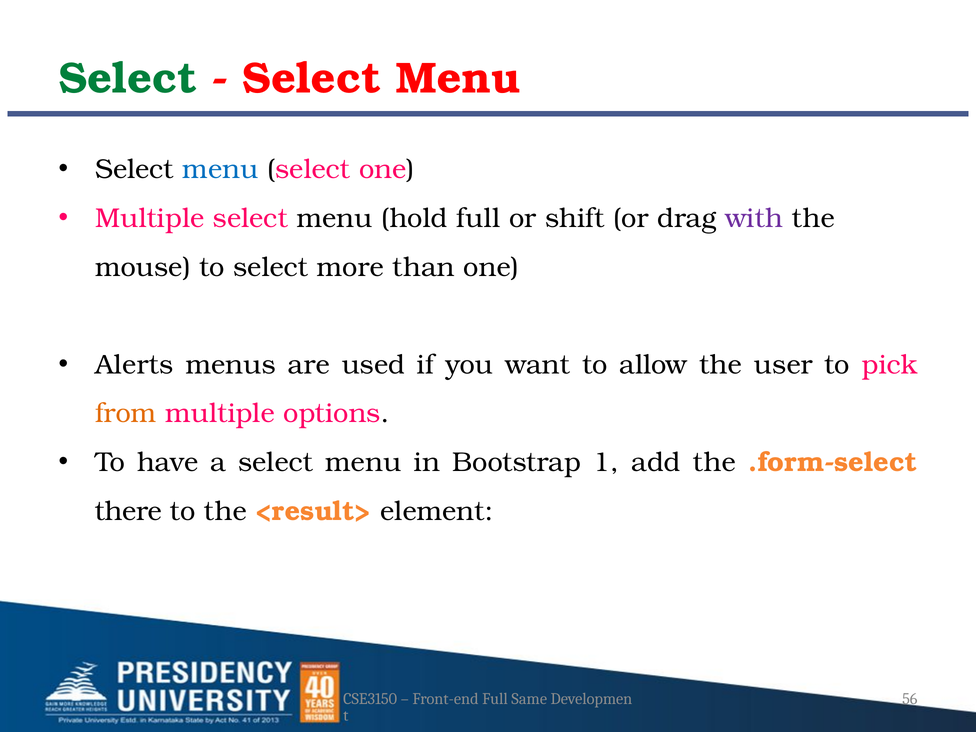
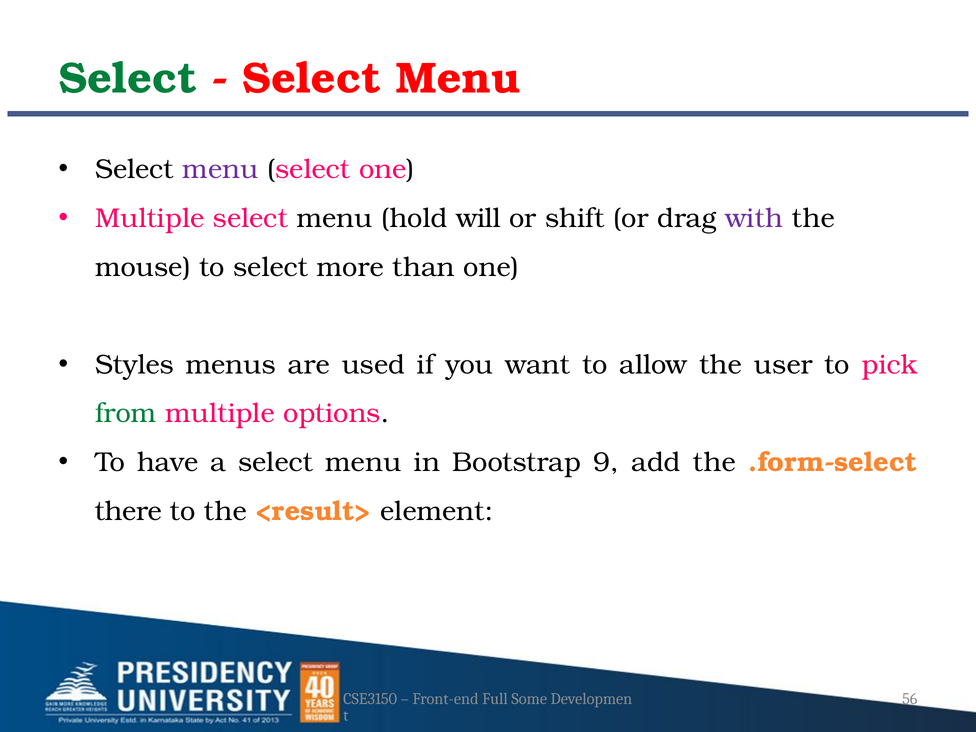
menu at (220, 169) colour: blue -> purple
hold full: full -> will
Alerts: Alerts -> Styles
from colour: orange -> green
1: 1 -> 9
Same: Same -> Some
